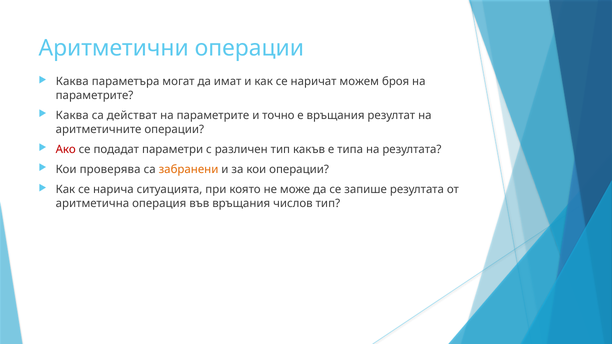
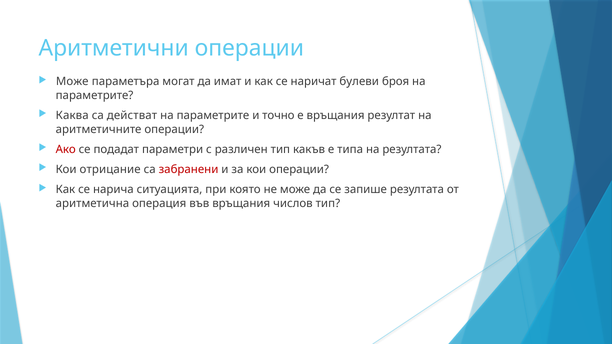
Каква at (72, 82): Каква -> Може
можем: можем -> булеви
проверява: проверява -> отрицание
забранени colour: orange -> red
